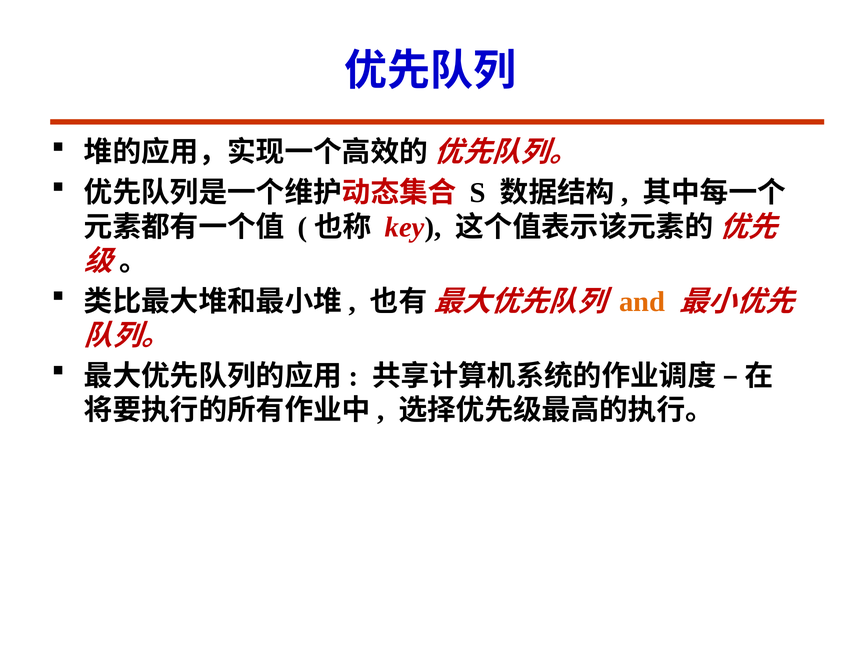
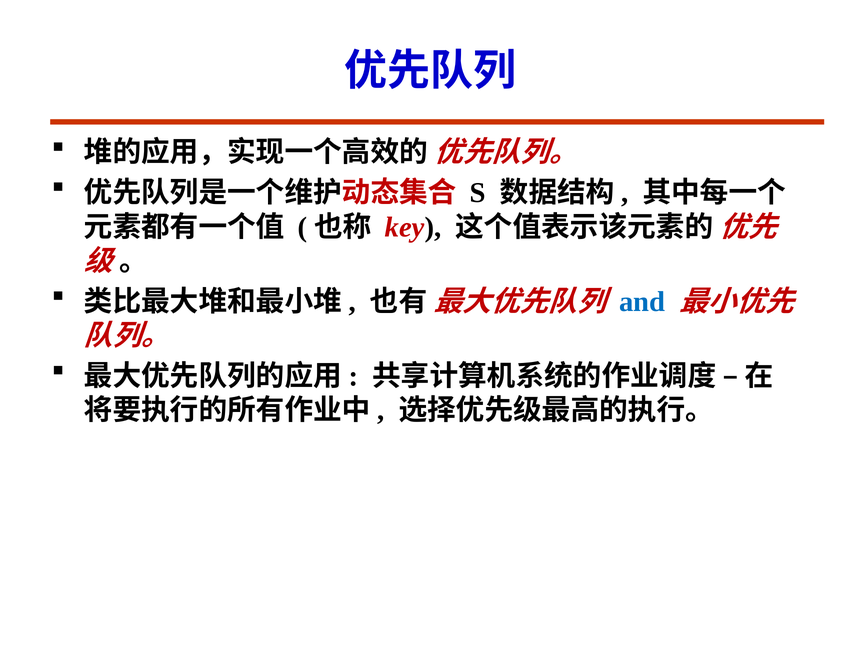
and colour: orange -> blue
